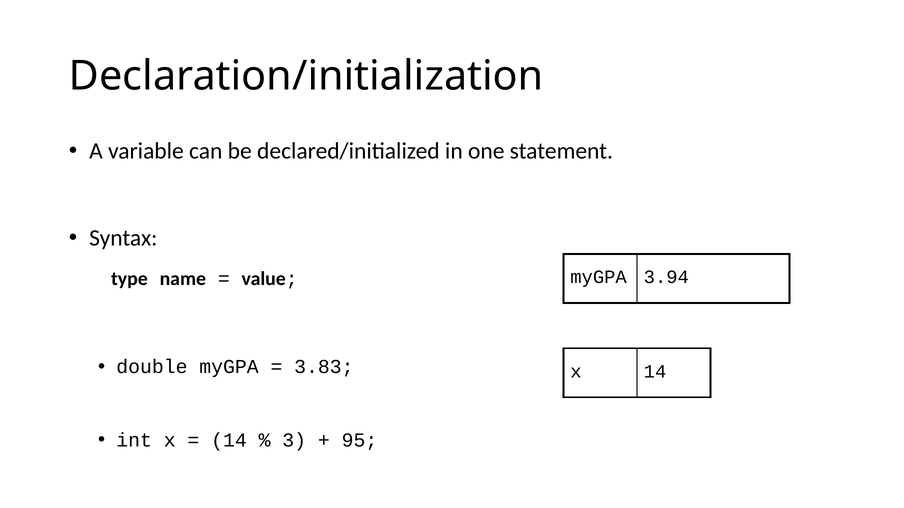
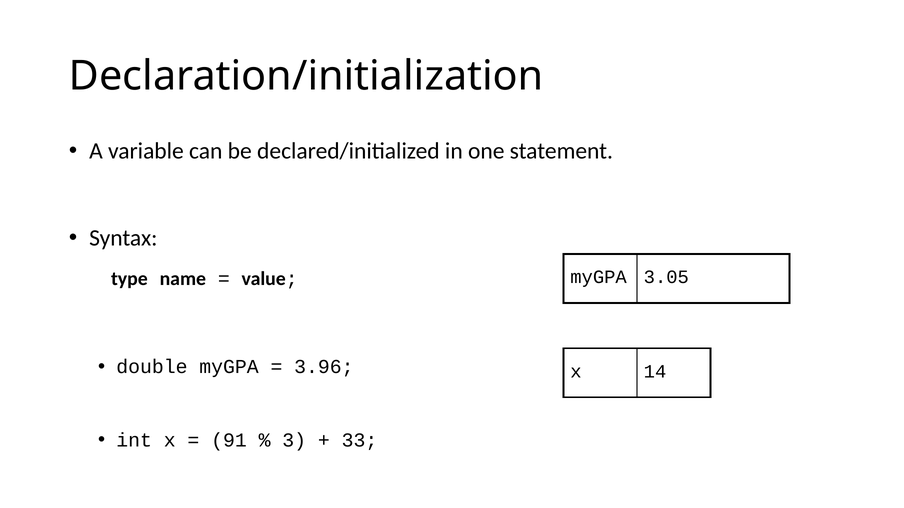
3.94: 3.94 -> 3.05
3.83: 3.83 -> 3.96
14 at (229, 441): 14 -> 91
95: 95 -> 33
